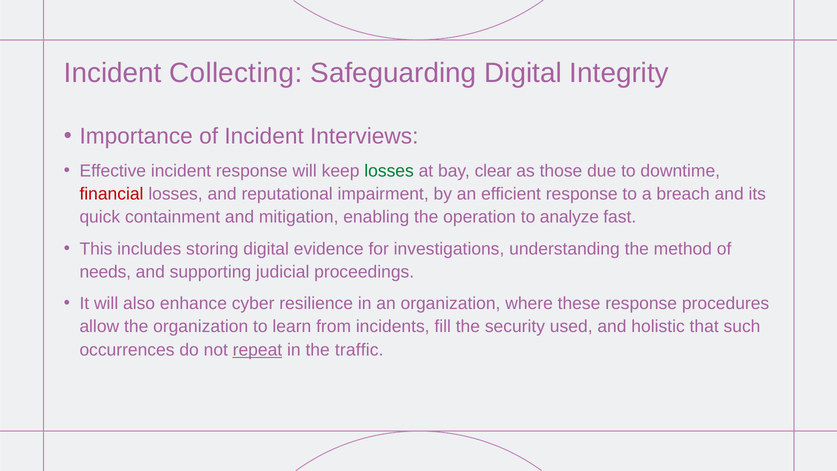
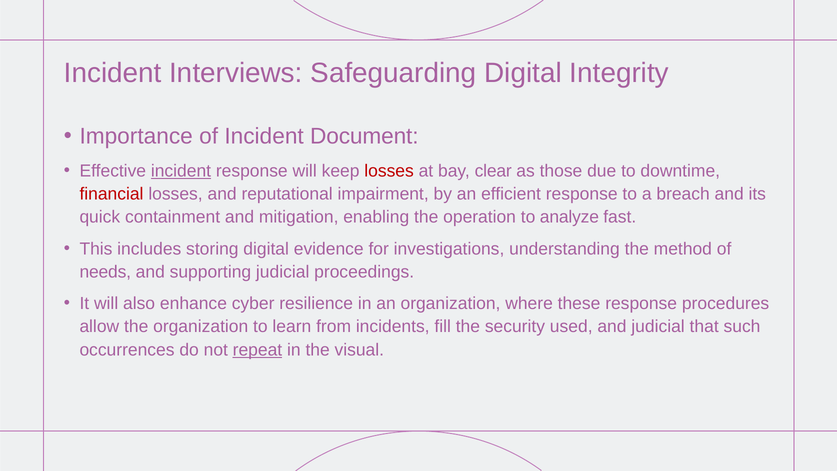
Collecting: Collecting -> Interviews
Interviews: Interviews -> Document
incident at (181, 171) underline: none -> present
losses at (389, 171) colour: green -> red
and holistic: holistic -> judicial
traffic: traffic -> visual
